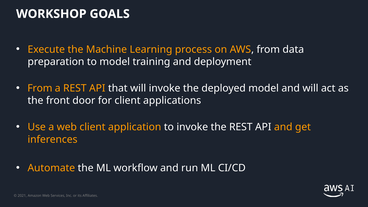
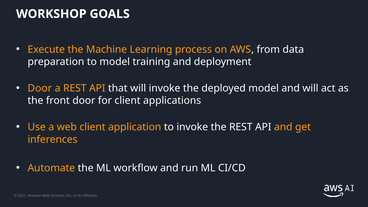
From at (40, 88): From -> Door
